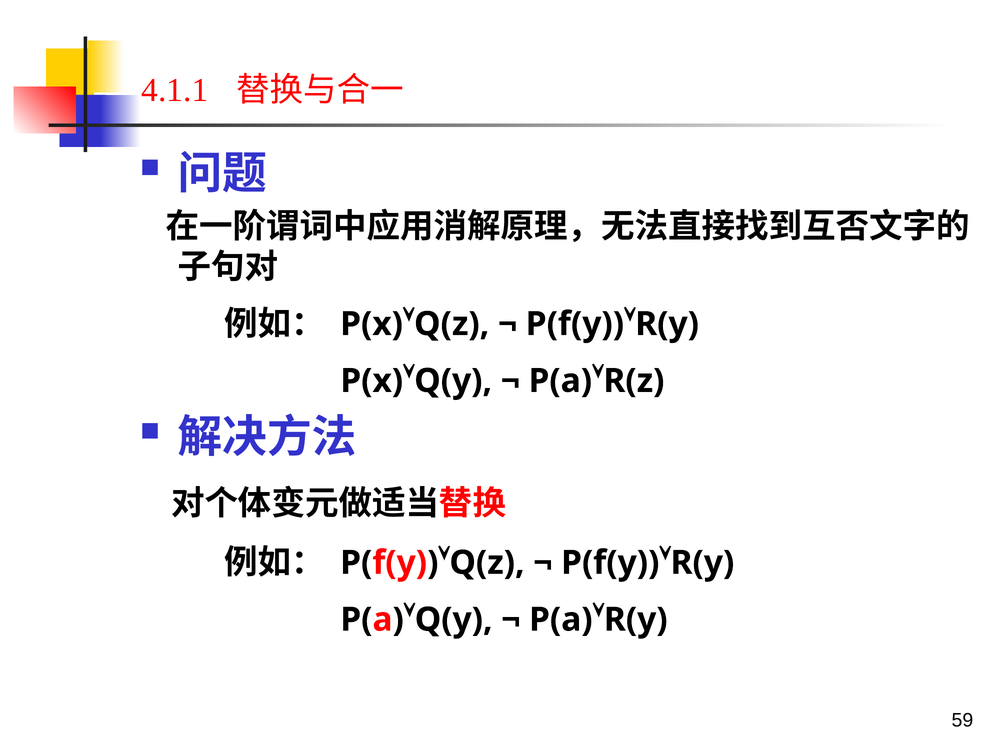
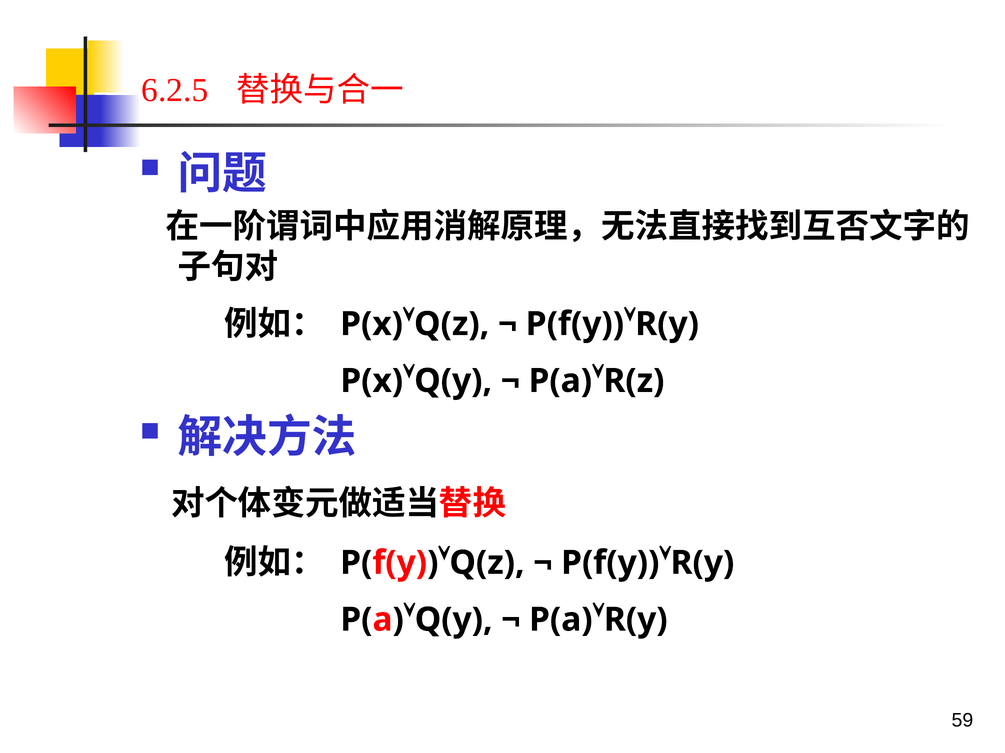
4.1.1: 4.1.1 -> 6.2.5
